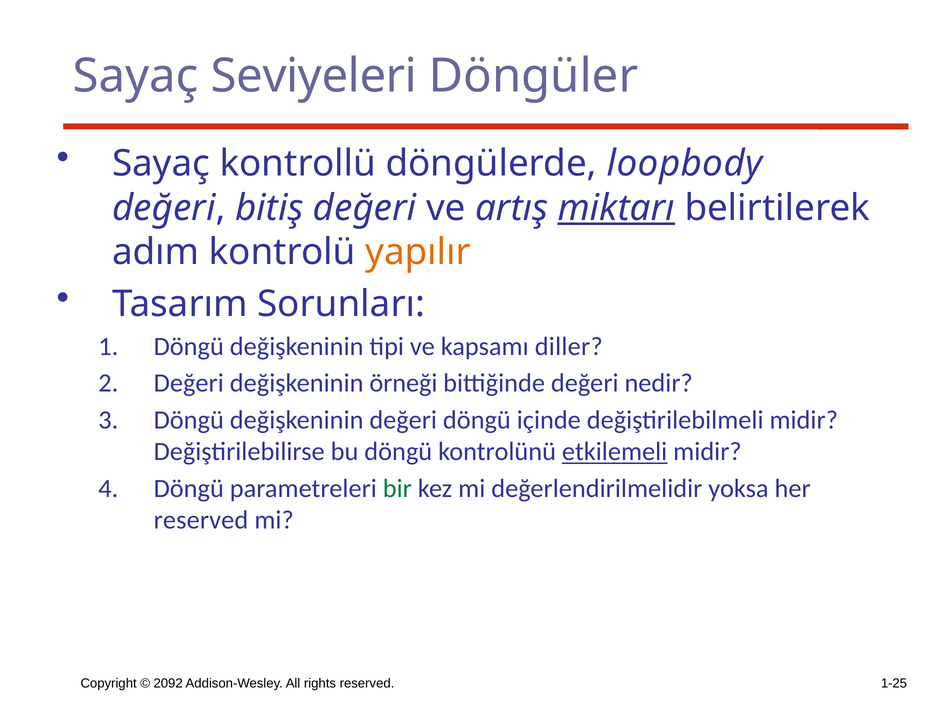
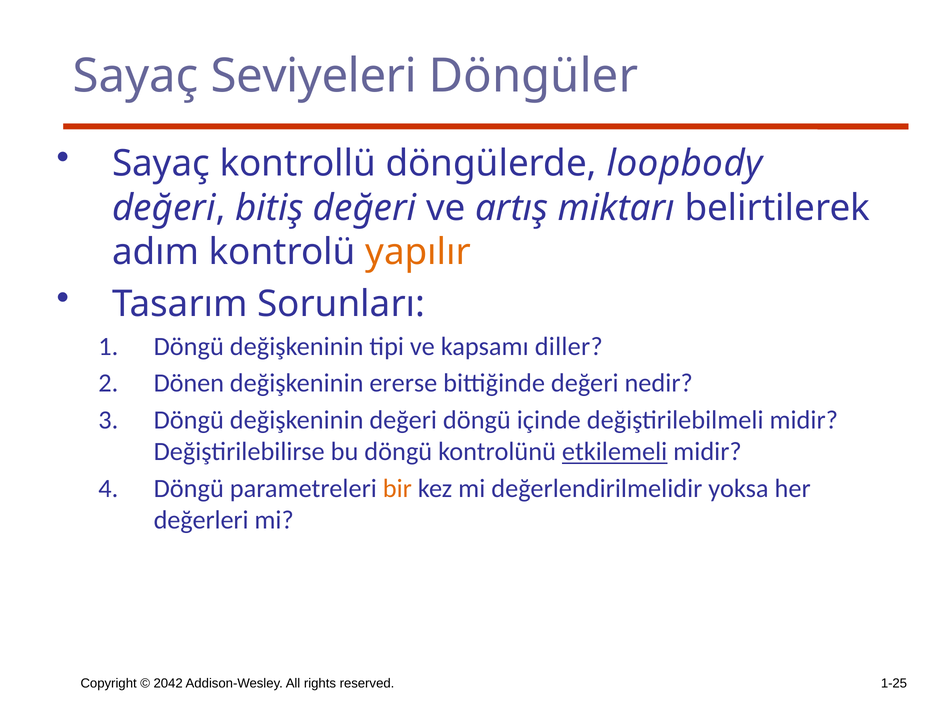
miktarı underline: present -> none
Değeri at (189, 383): Değeri -> Dönen
örneği: örneği -> ererse
bir colour: green -> orange
reserved at (201, 520): reserved -> değerleri
2092: 2092 -> 2042
